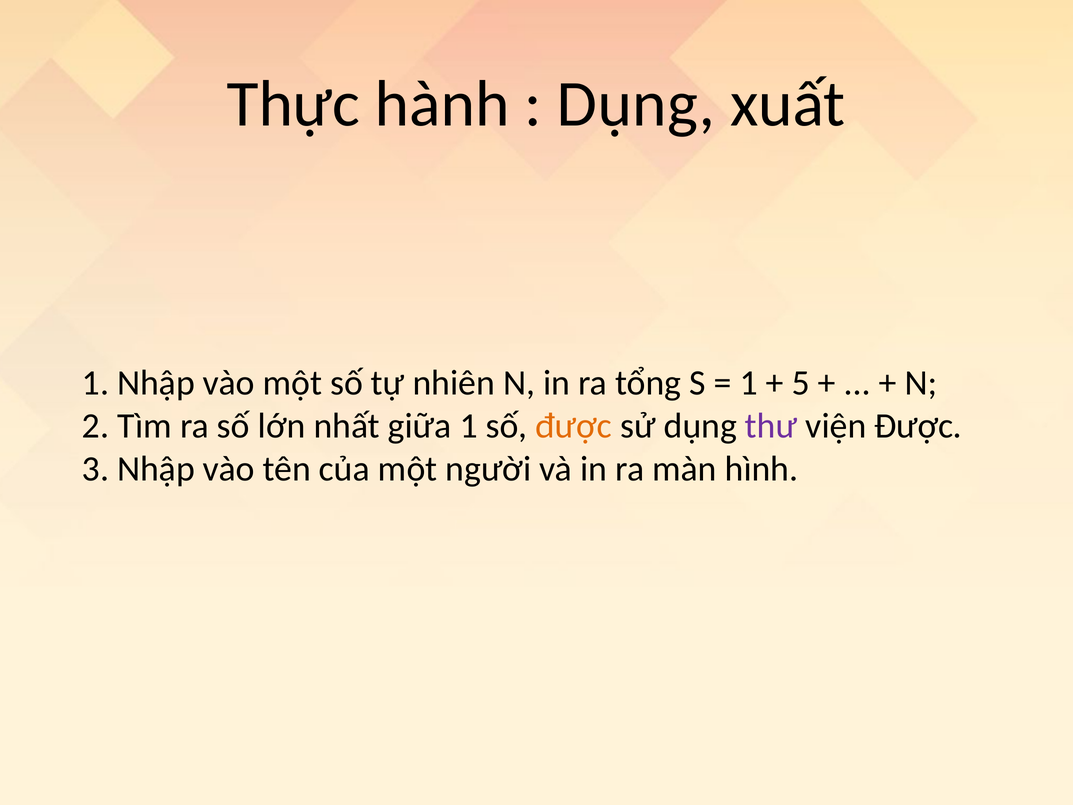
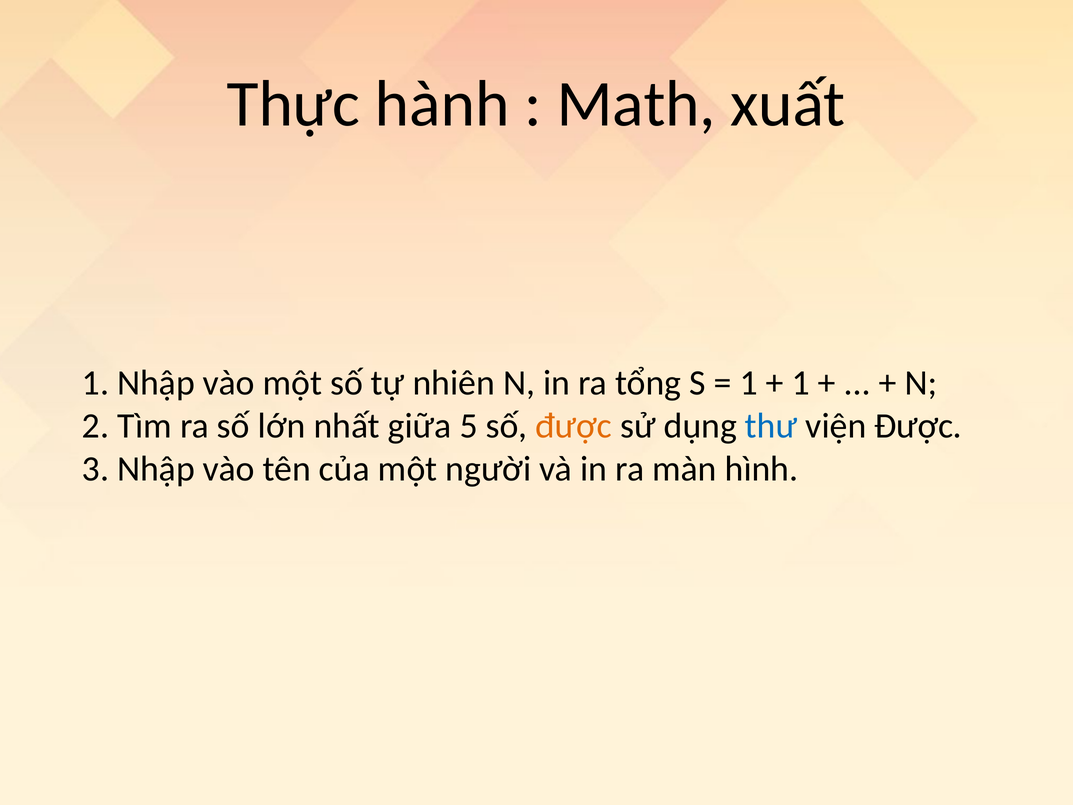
Dụng at (636, 104): Dụng -> Math
5 at (801, 383): 5 -> 1
giữa 1: 1 -> 5
thư colour: purple -> blue
